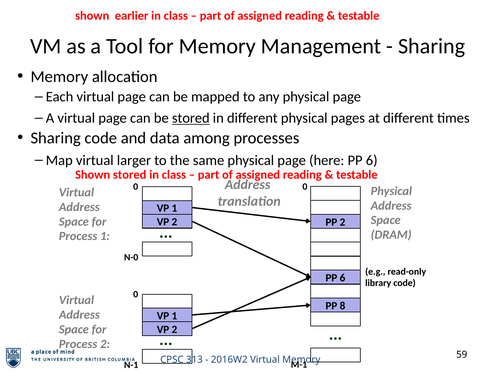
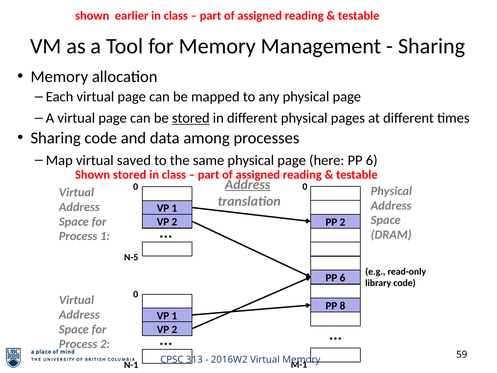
larger: larger -> saved
Address at (248, 184) underline: none -> present
N-0: N-0 -> N-5
